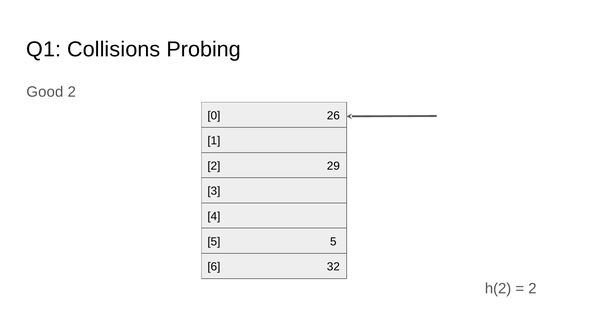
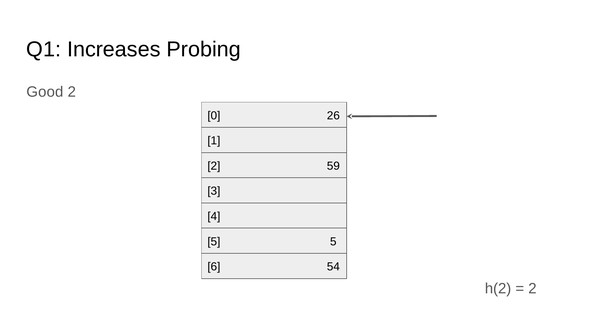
Collisions: Collisions -> Increases
29: 29 -> 59
32: 32 -> 54
